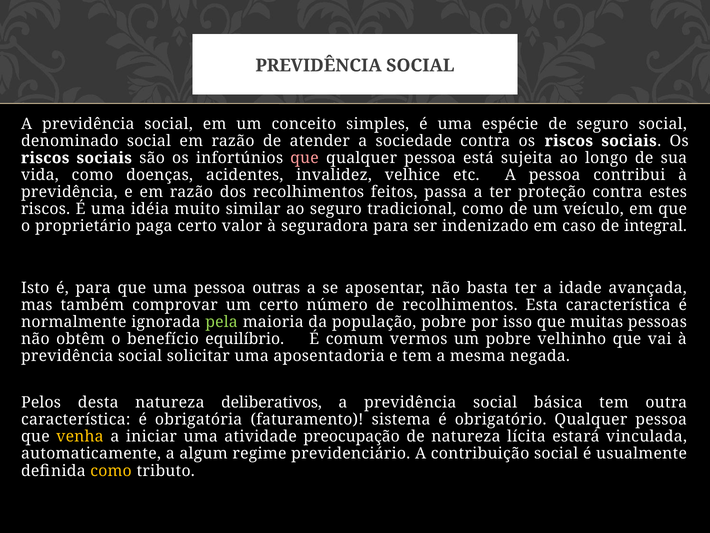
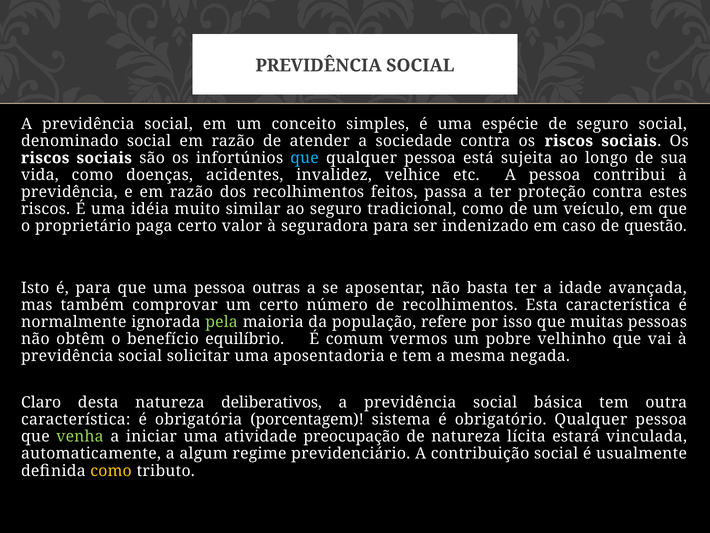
que at (304, 158) colour: pink -> light blue
integral: integral -> questão
população pobre: pobre -> refere
Pelos: Pelos -> Claro
faturamento: faturamento -> porcentagem
venha colour: yellow -> light green
